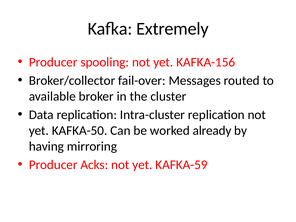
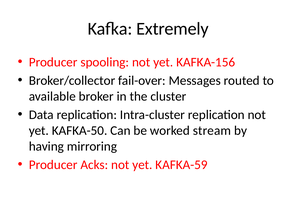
already: already -> stream
